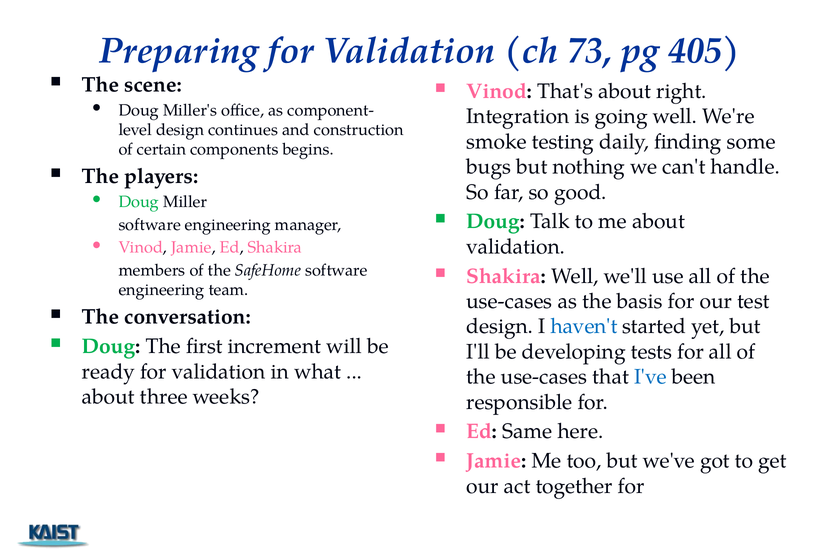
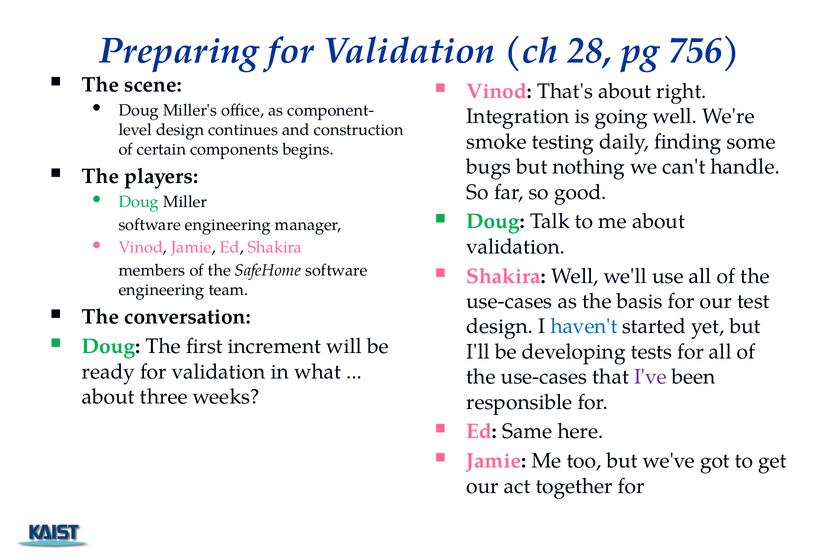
73: 73 -> 28
405: 405 -> 756
I've colour: blue -> purple
